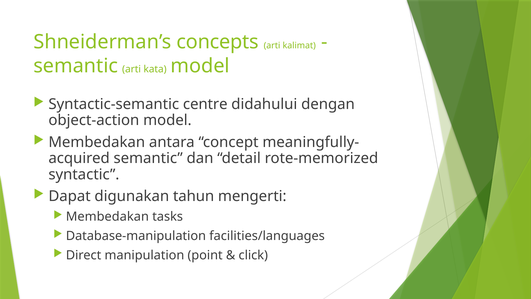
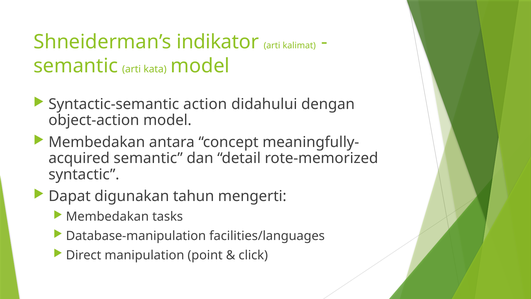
concepts: concepts -> indikator
centre: centre -> action
